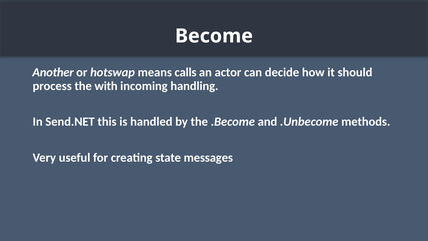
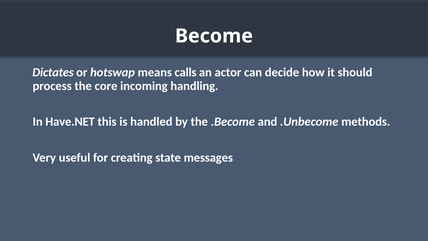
Another: Another -> Dictates
with: with -> core
Send.NET: Send.NET -> Have.NET
